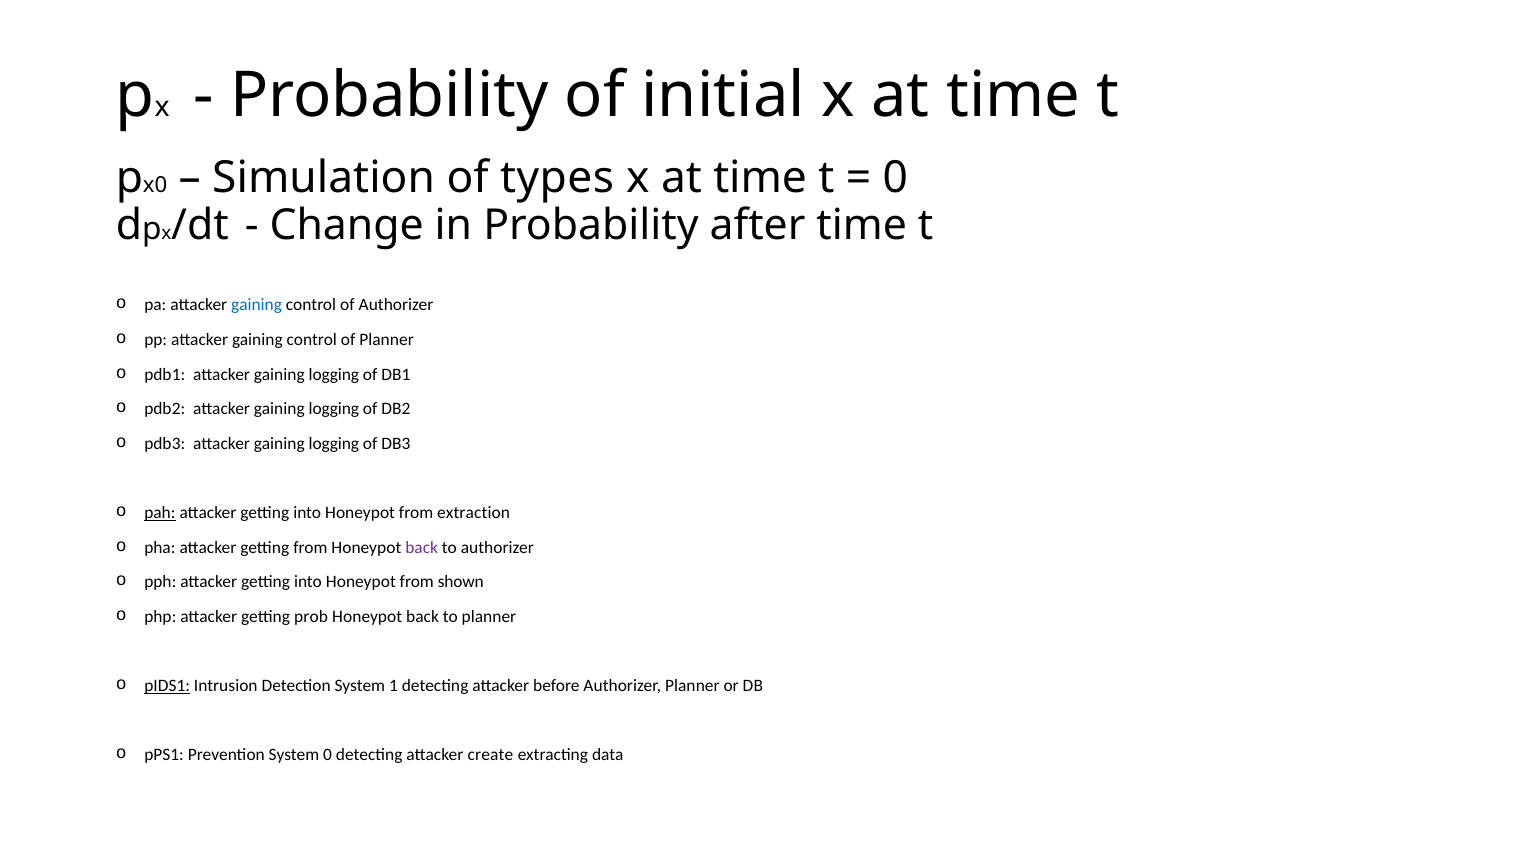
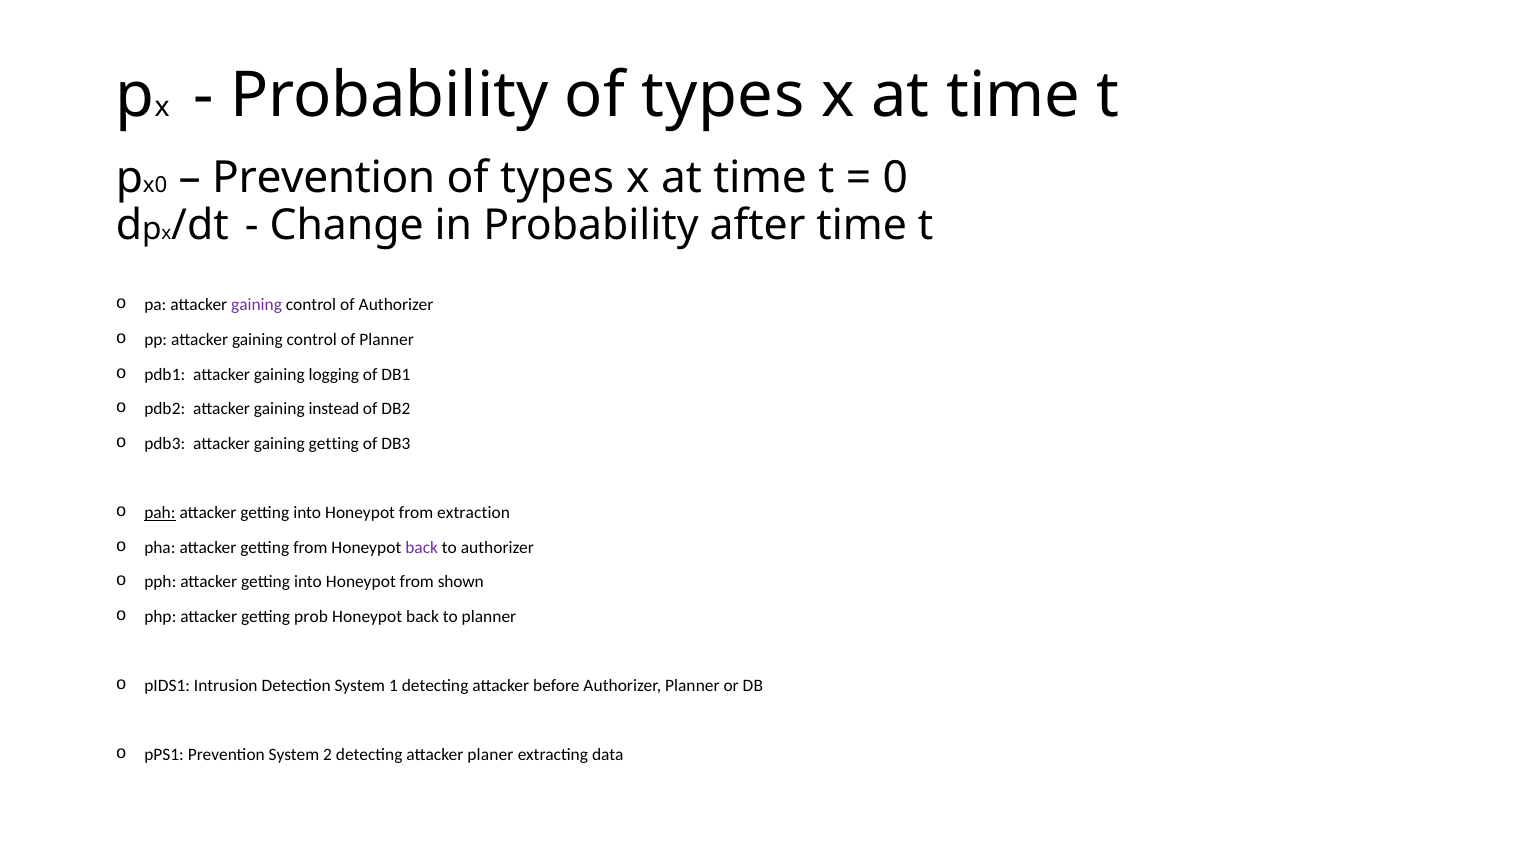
Probability of initial: initial -> types
Simulation at (324, 178): Simulation -> Prevention
gaining at (257, 305) colour: blue -> purple
pdb2 attacker gaining logging: logging -> instead
pdb3 attacker gaining logging: logging -> getting
pIDS1 underline: present -> none
System 0: 0 -> 2
create: create -> planer
